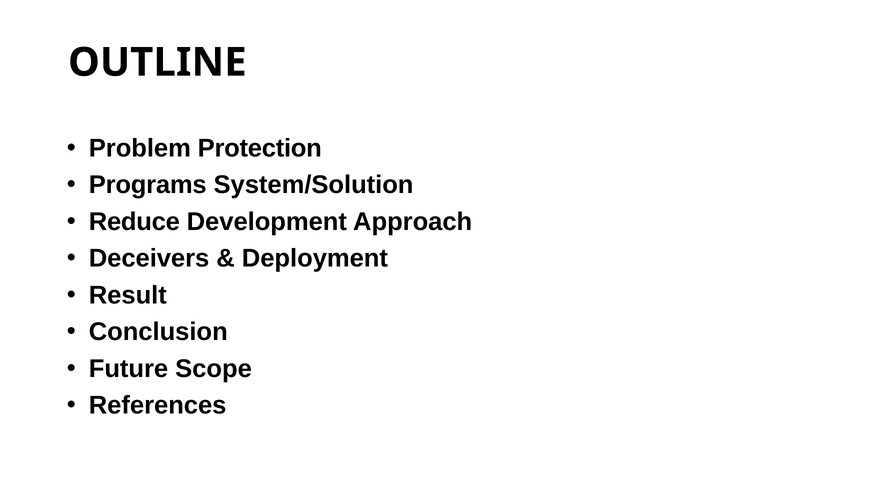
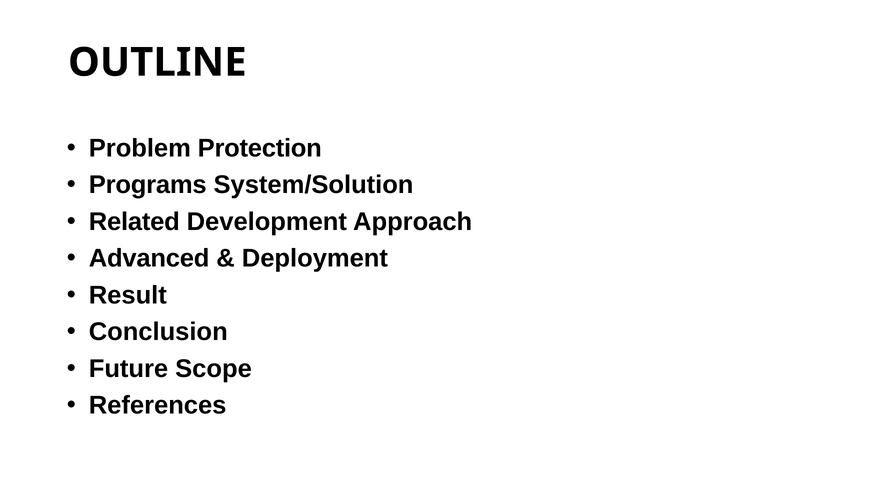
Reduce: Reduce -> Related
Deceivers: Deceivers -> Advanced
